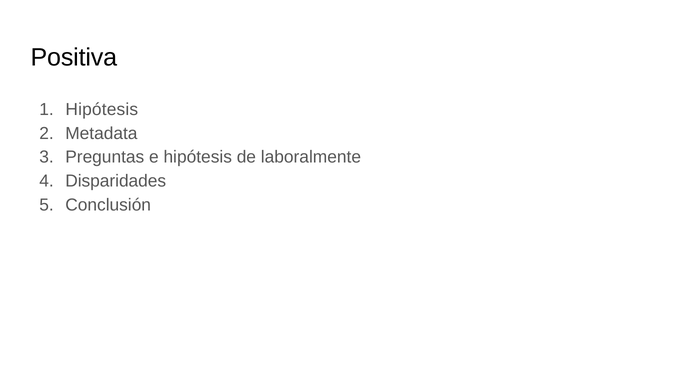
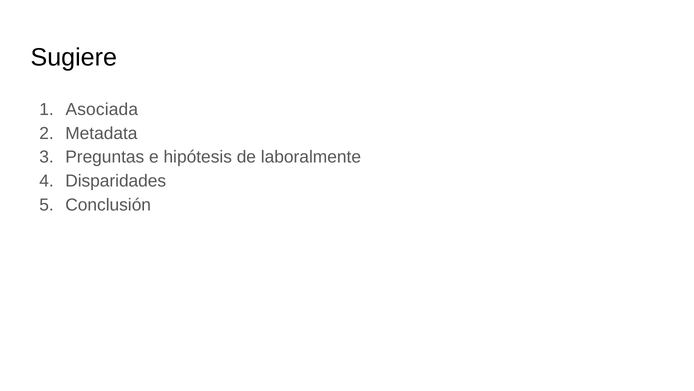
Positiva: Positiva -> Sugiere
Hipótesis at (102, 109): Hipótesis -> Asociada
